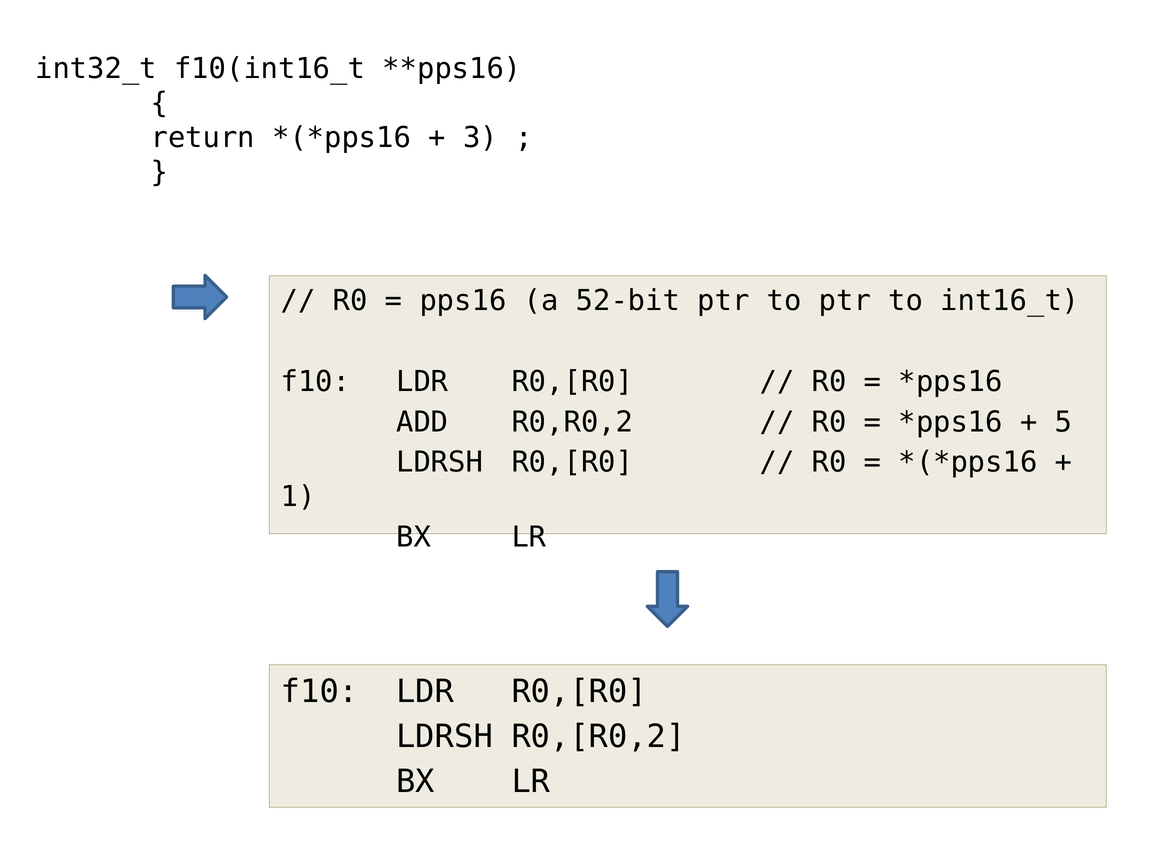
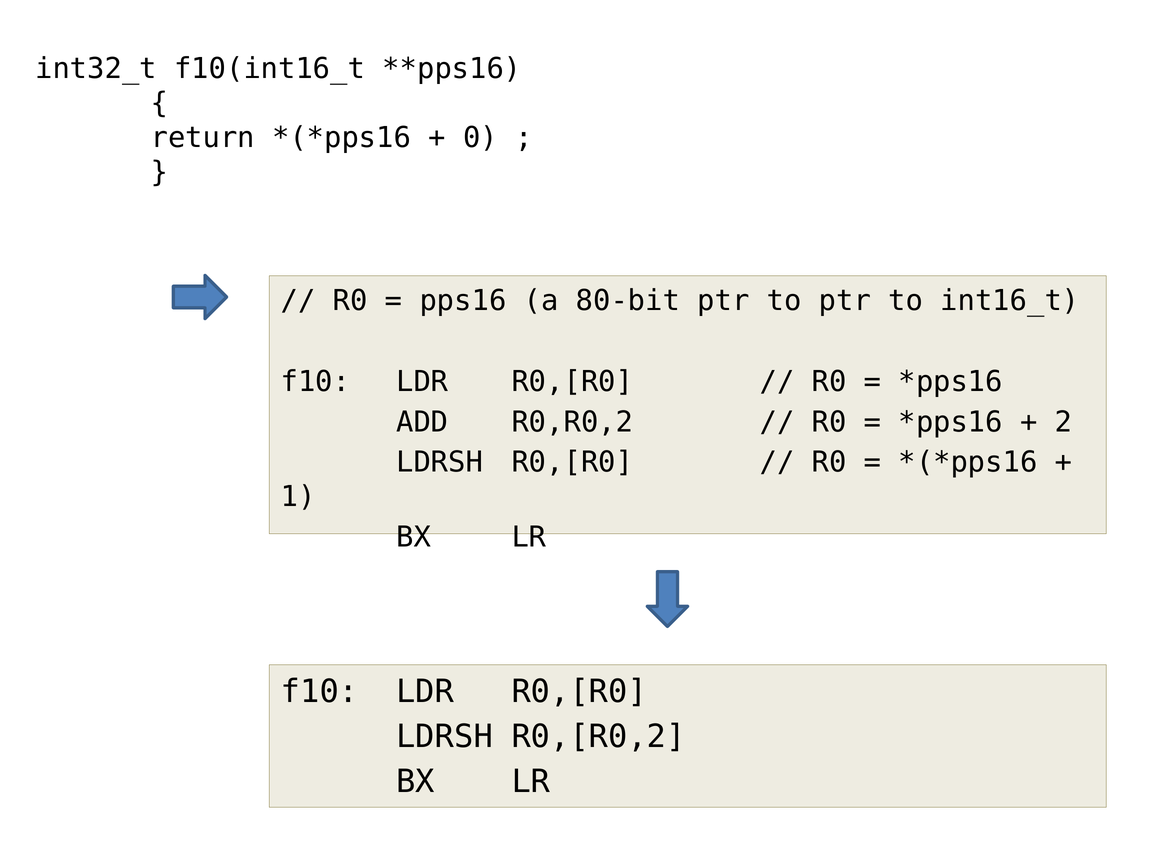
3: 3 -> 0
52-bit: 52-bit -> 80-bit
5: 5 -> 2
